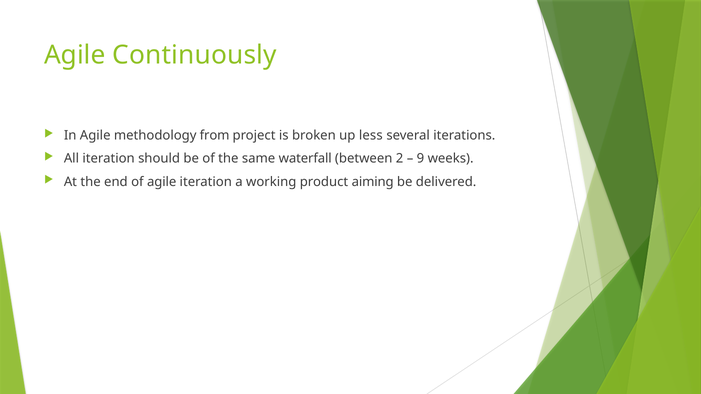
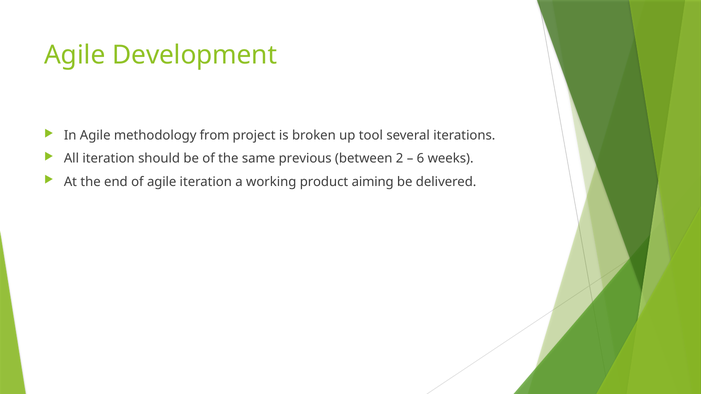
Continuously: Continuously -> Development
less: less -> tool
waterfall: waterfall -> previous
9: 9 -> 6
